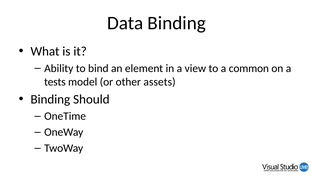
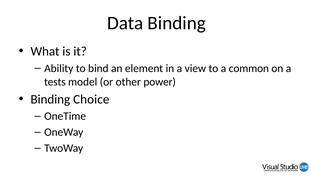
assets: assets -> power
Should: Should -> Choice
